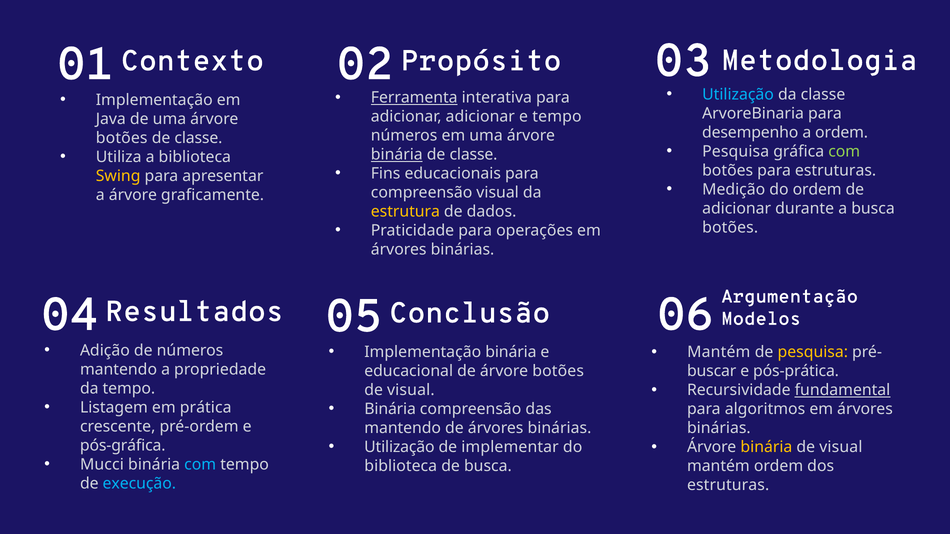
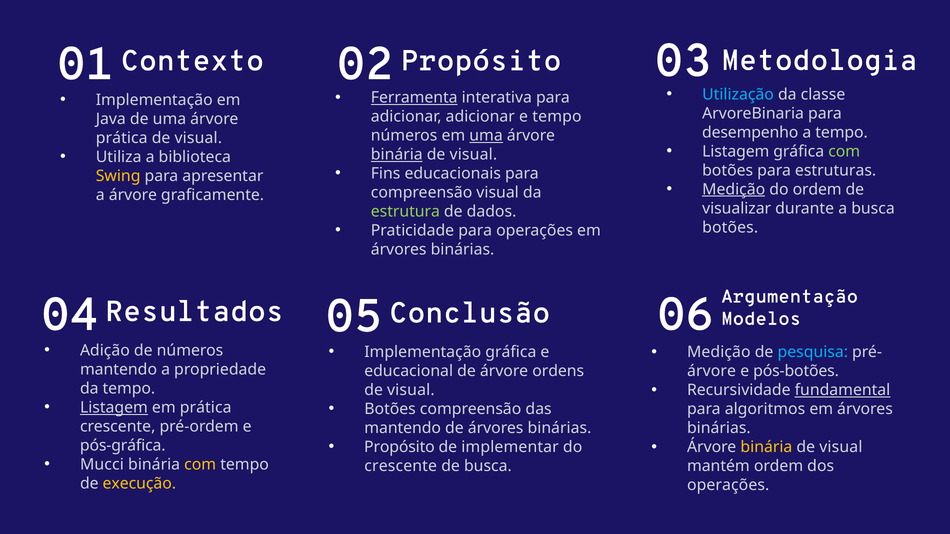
a ordem: ordem -> tempo
uma at (486, 136) underline: none -> present
botões at (122, 138): botões -> prática
classe at (198, 138): classe -> visual
Pesquisa at (736, 151): Pesquisa -> Listagem
classe at (474, 155): classe -> visual
Medição at (734, 189) underline: none -> present
adicionar at (737, 208): adicionar -> visualizar
estrutura colour: yellow -> light green
Implementação binária: binária -> gráfica
Mantém at (719, 352): Mantém -> Medição
pesquisa at (813, 352) colour: yellow -> light blue
de árvore botões: botões -> ordens
buscar at (712, 371): buscar -> árvore
pós-prática: pós-prática -> pós-botões
Listagem at (114, 408) underline: none -> present
Binária at (390, 409): Binária -> Botões
Utilização at (399, 447): Utilização -> Propósito
com at (200, 465) colour: light blue -> yellow
biblioteca at (401, 466): biblioteca -> crescente
execução colour: light blue -> yellow
estruturas at (728, 485): estruturas -> operações
